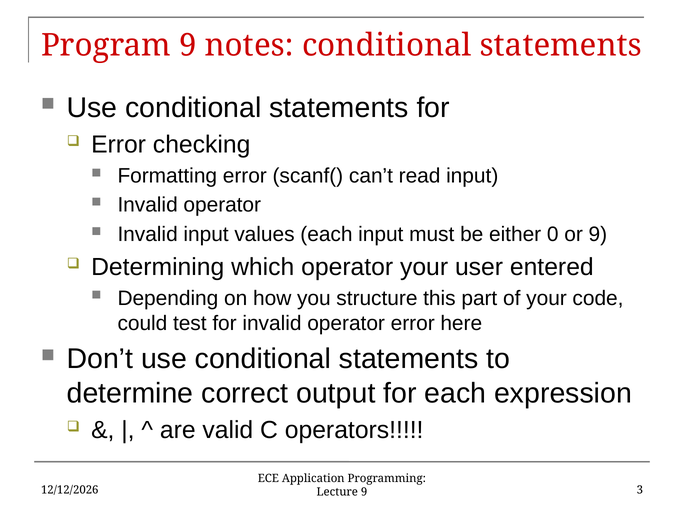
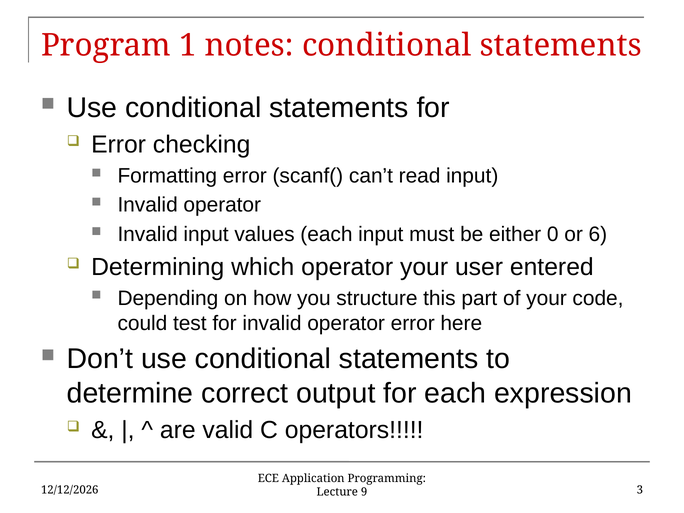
Program 9: 9 -> 1
or 9: 9 -> 6
